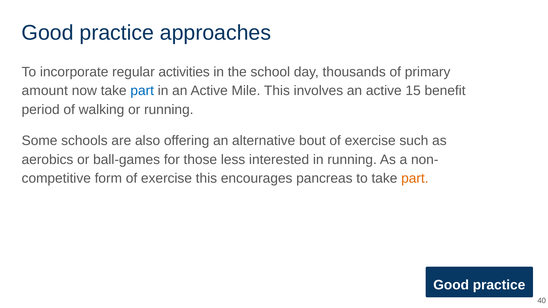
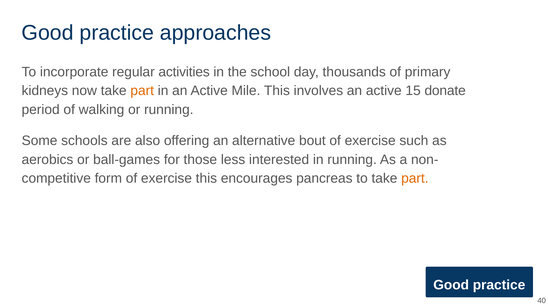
amount: amount -> kidneys
part at (142, 91) colour: blue -> orange
benefit: benefit -> donate
